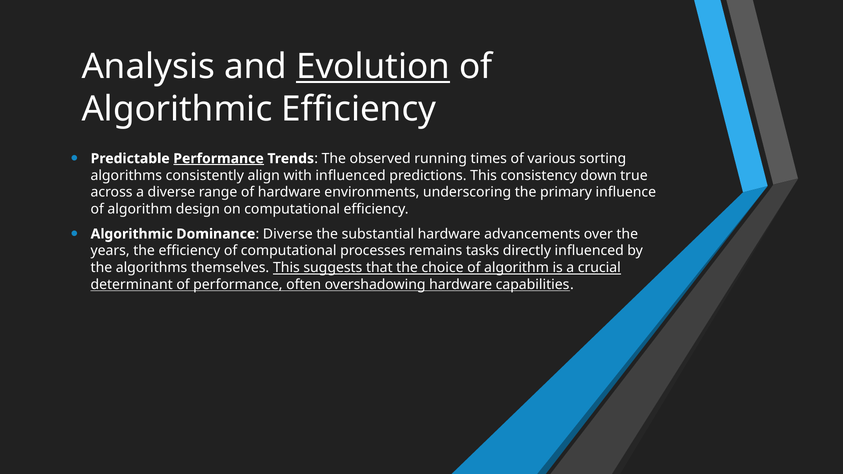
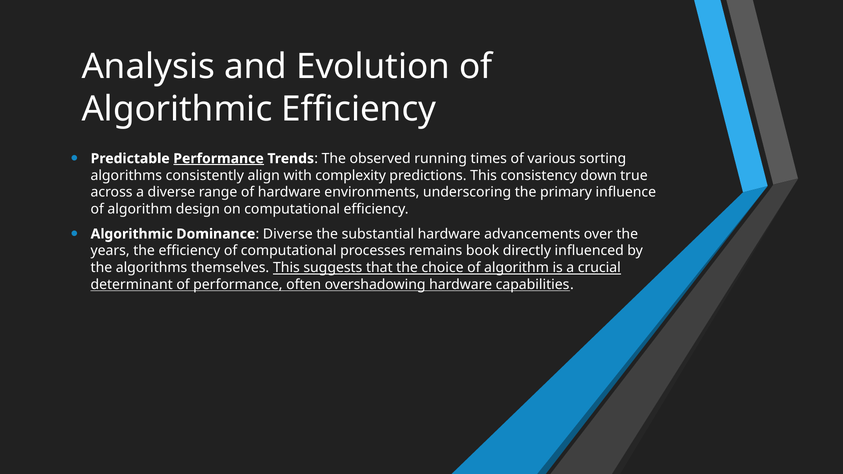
Evolution underline: present -> none
with influenced: influenced -> complexity
tasks: tasks -> book
